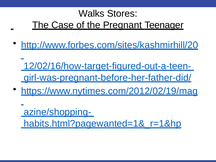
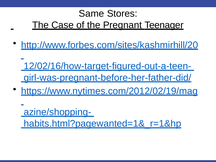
Walks: Walks -> Same
